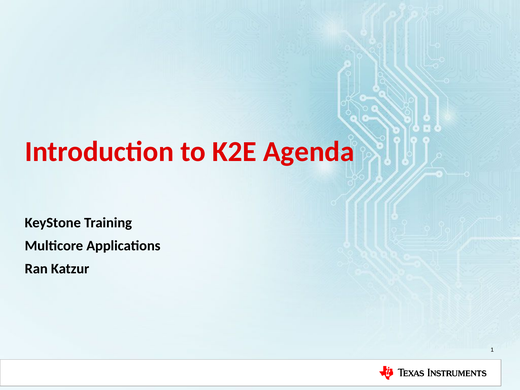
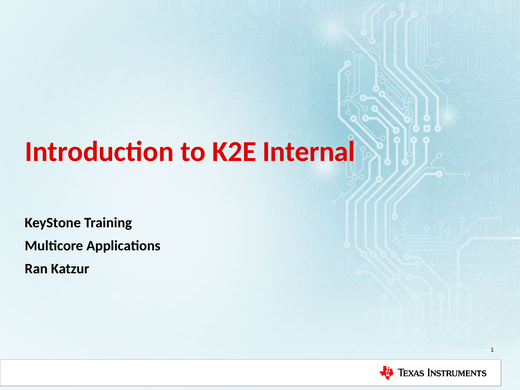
Agenda: Agenda -> Internal
